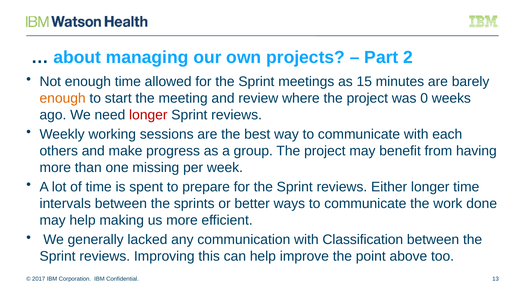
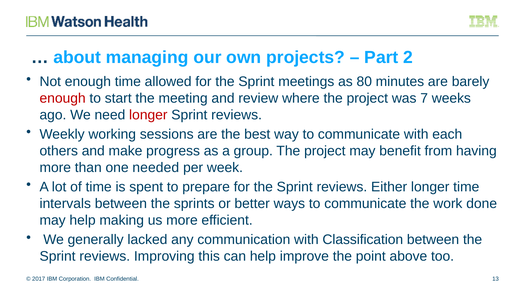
15: 15 -> 80
enough at (63, 98) colour: orange -> red
0: 0 -> 7
missing: missing -> needed
